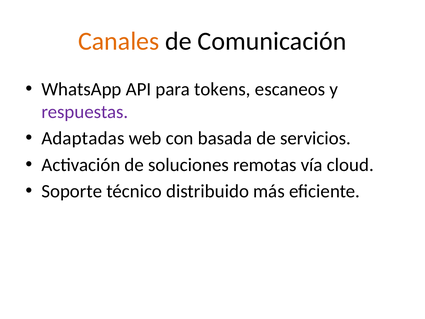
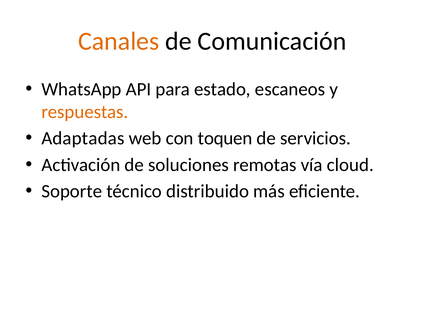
tokens: tokens -> estado
respuestas colour: purple -> orange
basada: basada -> toquen
